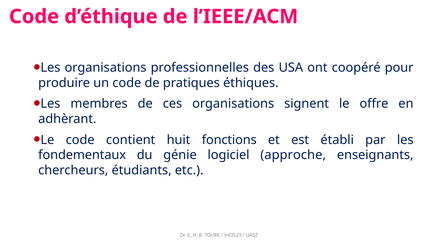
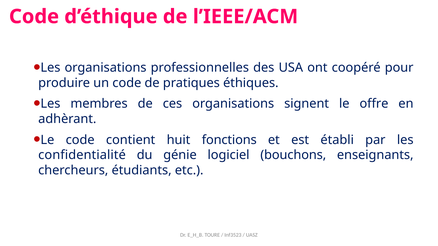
fondementaux: fondementaux -> confidentialité
approche: approche -> bouchons
